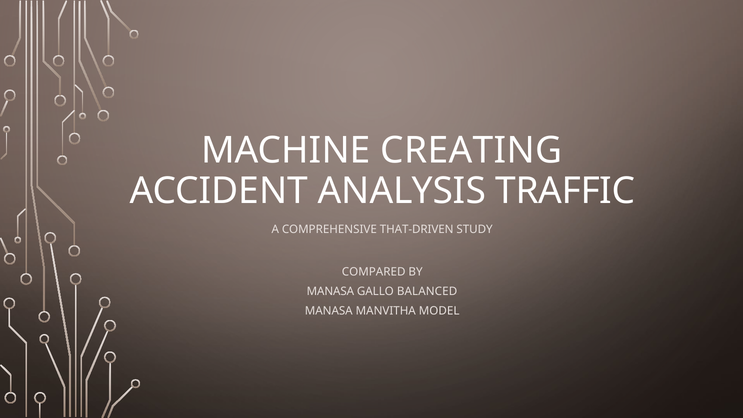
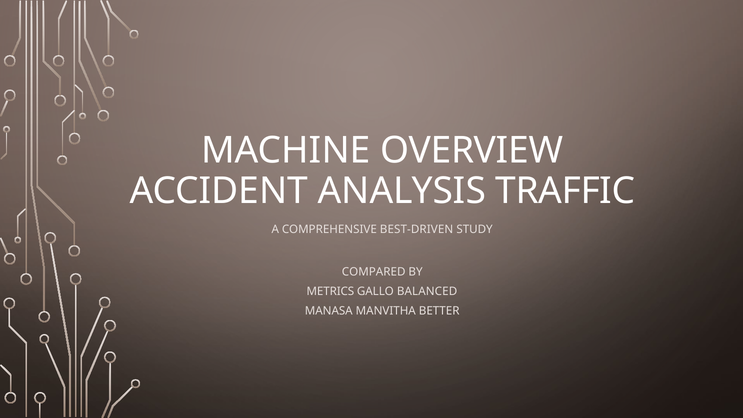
CREATING: CREATING -> OVERVIEW
THAT-DRIVEN: THAT-DRIVEN -> BEST-DRIVEN
MANASA at (330, 292): MANASA -> METRICS
MODEL: MODEL -> BETTER
